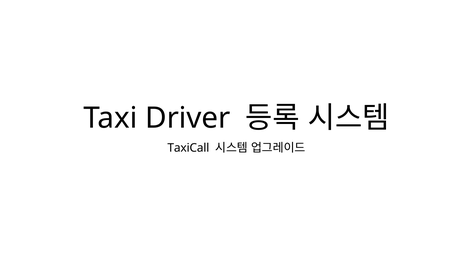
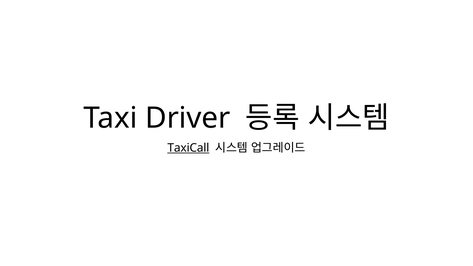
TaxiCall underline: none -> present
